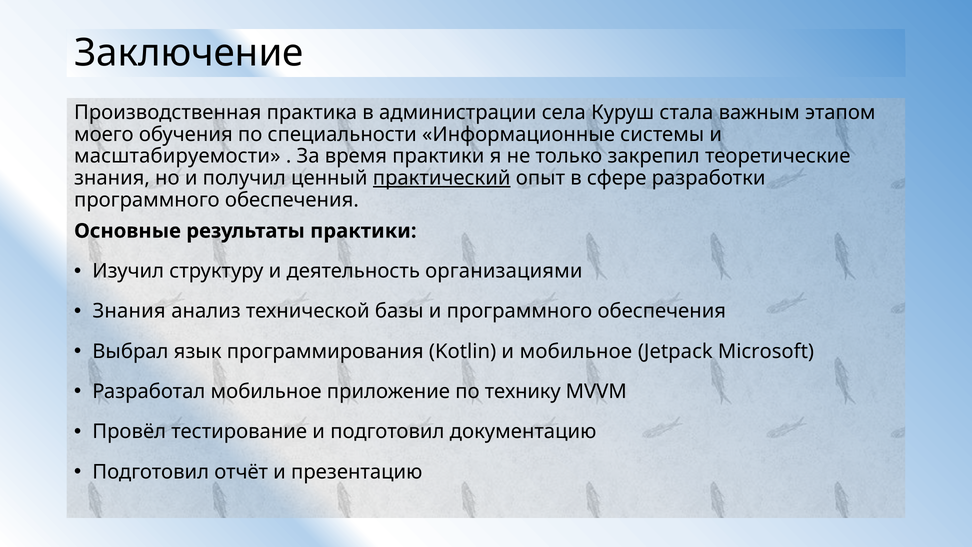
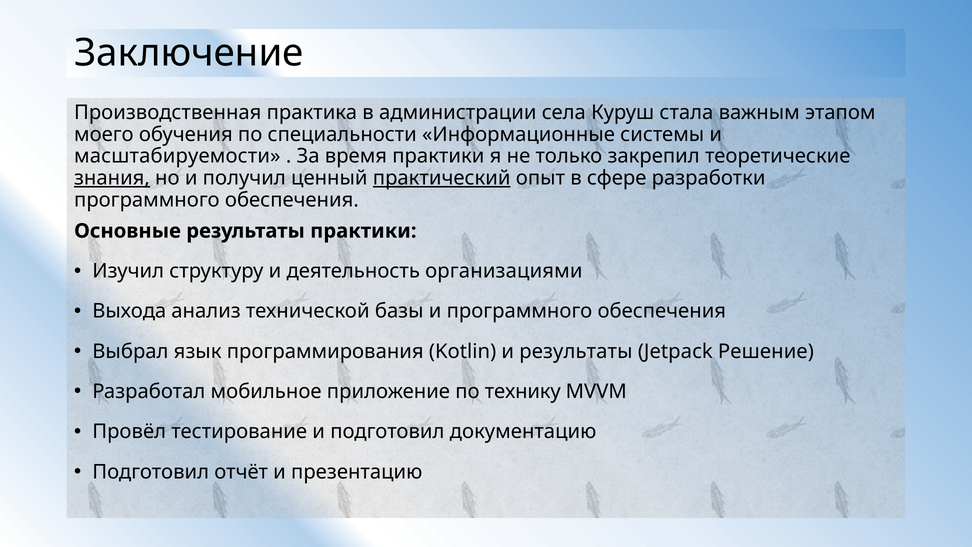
знания at (112, 178) underline: none -> present
Знания at (129, 311): Знания -> Выхода
и мобильное: мобильное -> результаты
Microsoft: Microsoft -> Решение
